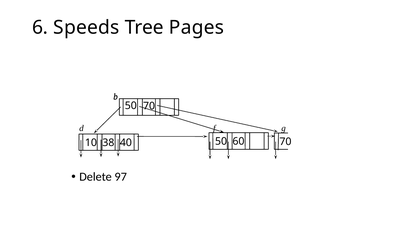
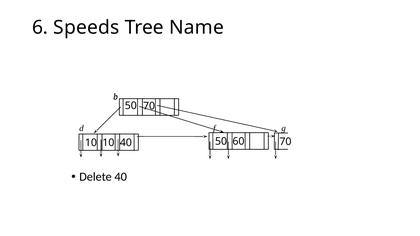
Pages: Pages -> Name
10 38: 38 -> 10
Delete 97: 97 -> 40
